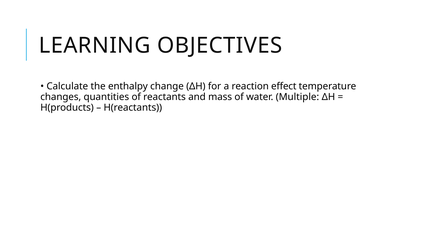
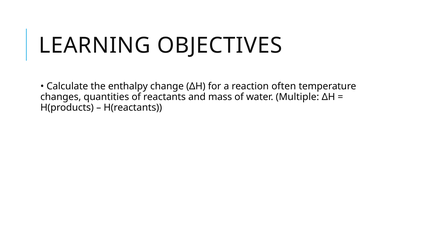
effect: effect -> often
